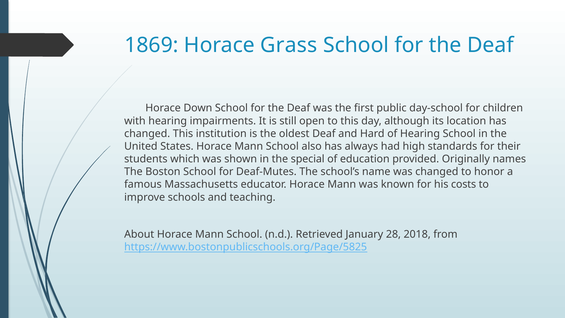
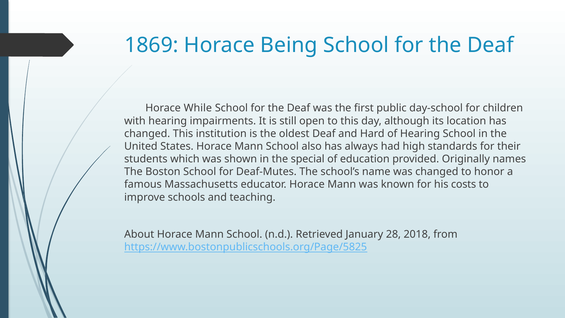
Grass: Grass -> Being
Down: Down -> While
